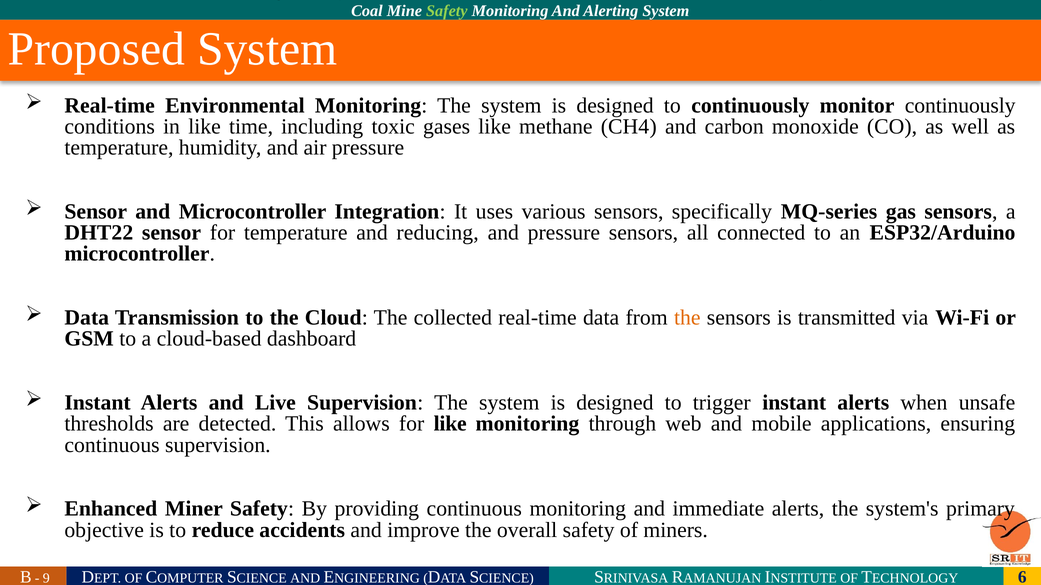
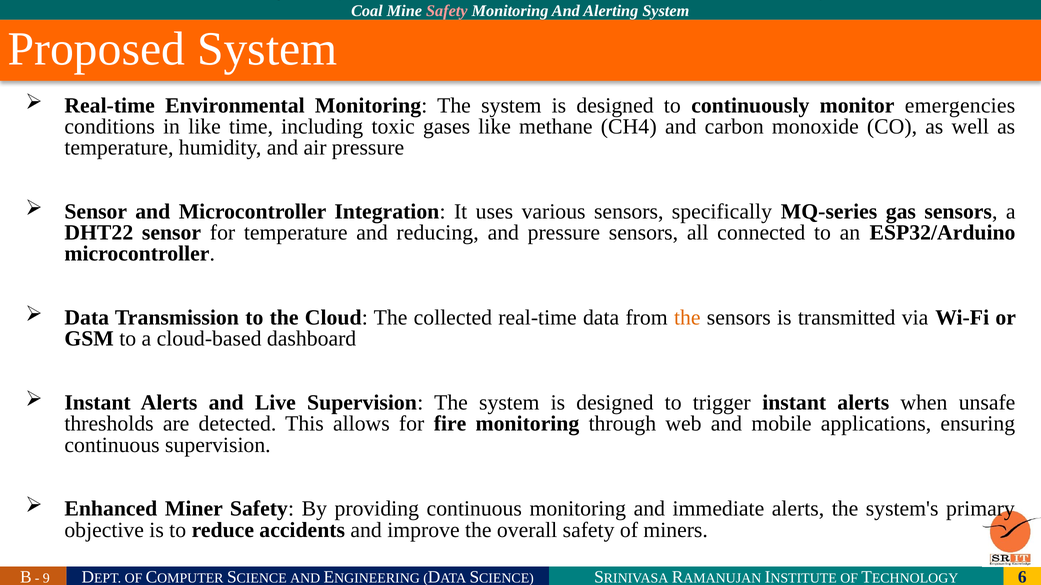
Safety at (447, 11) colour: light green -> pink
monitor continuously: continuously -> emergencies
for like: like -> fire
